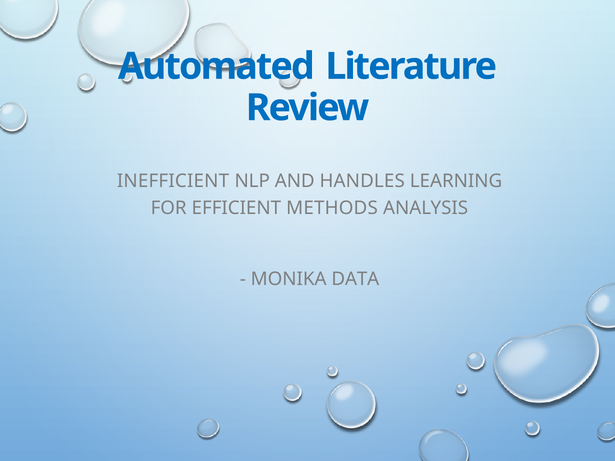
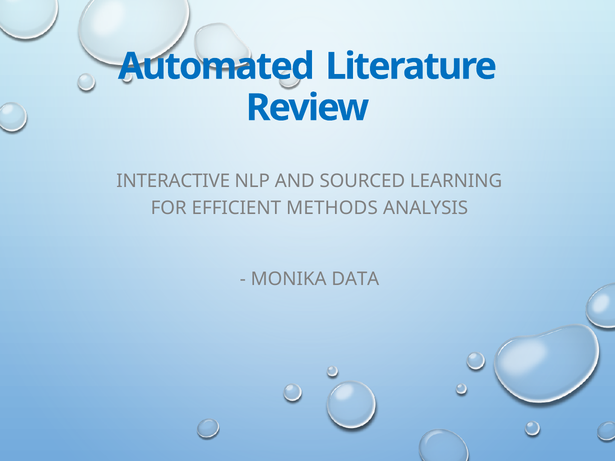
INEFFICIENT: INEFFICIENT -> INTERACTIVE
HANDLES: HANDLES -> SOURCED
